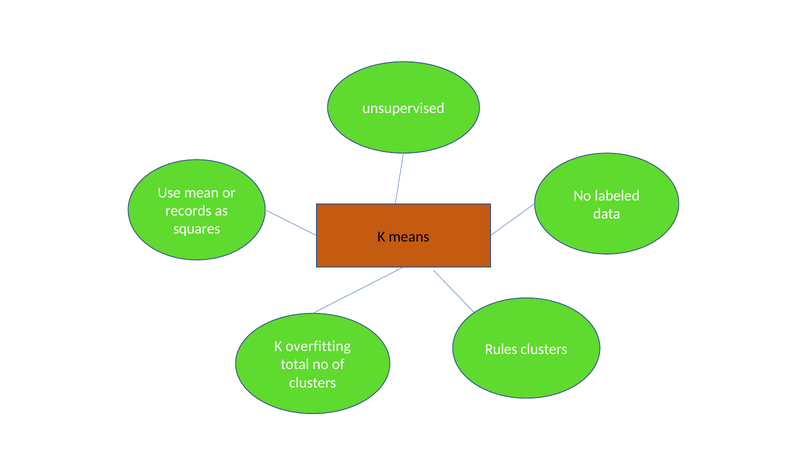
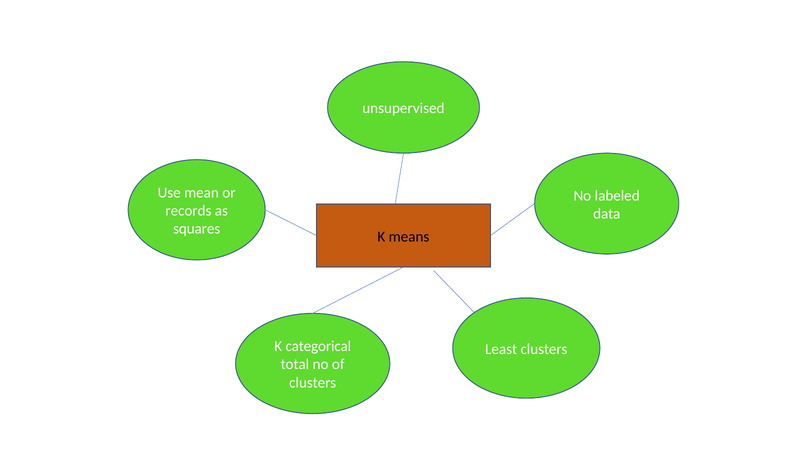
overfitting: overfitting -> categorical
Rules: Rules -> Least
